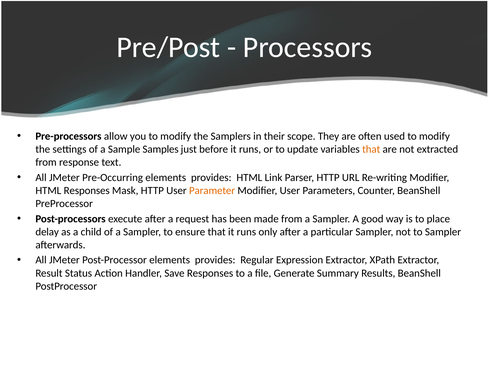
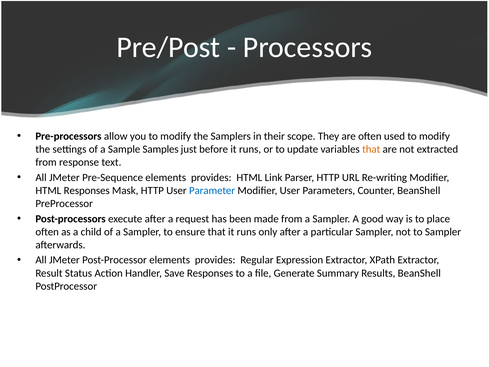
Pre-Occurring: Pre-Occurring -> Pre-Sequence
Parameter colour: orange -> blue
delay at (47, 232): delay -> often
